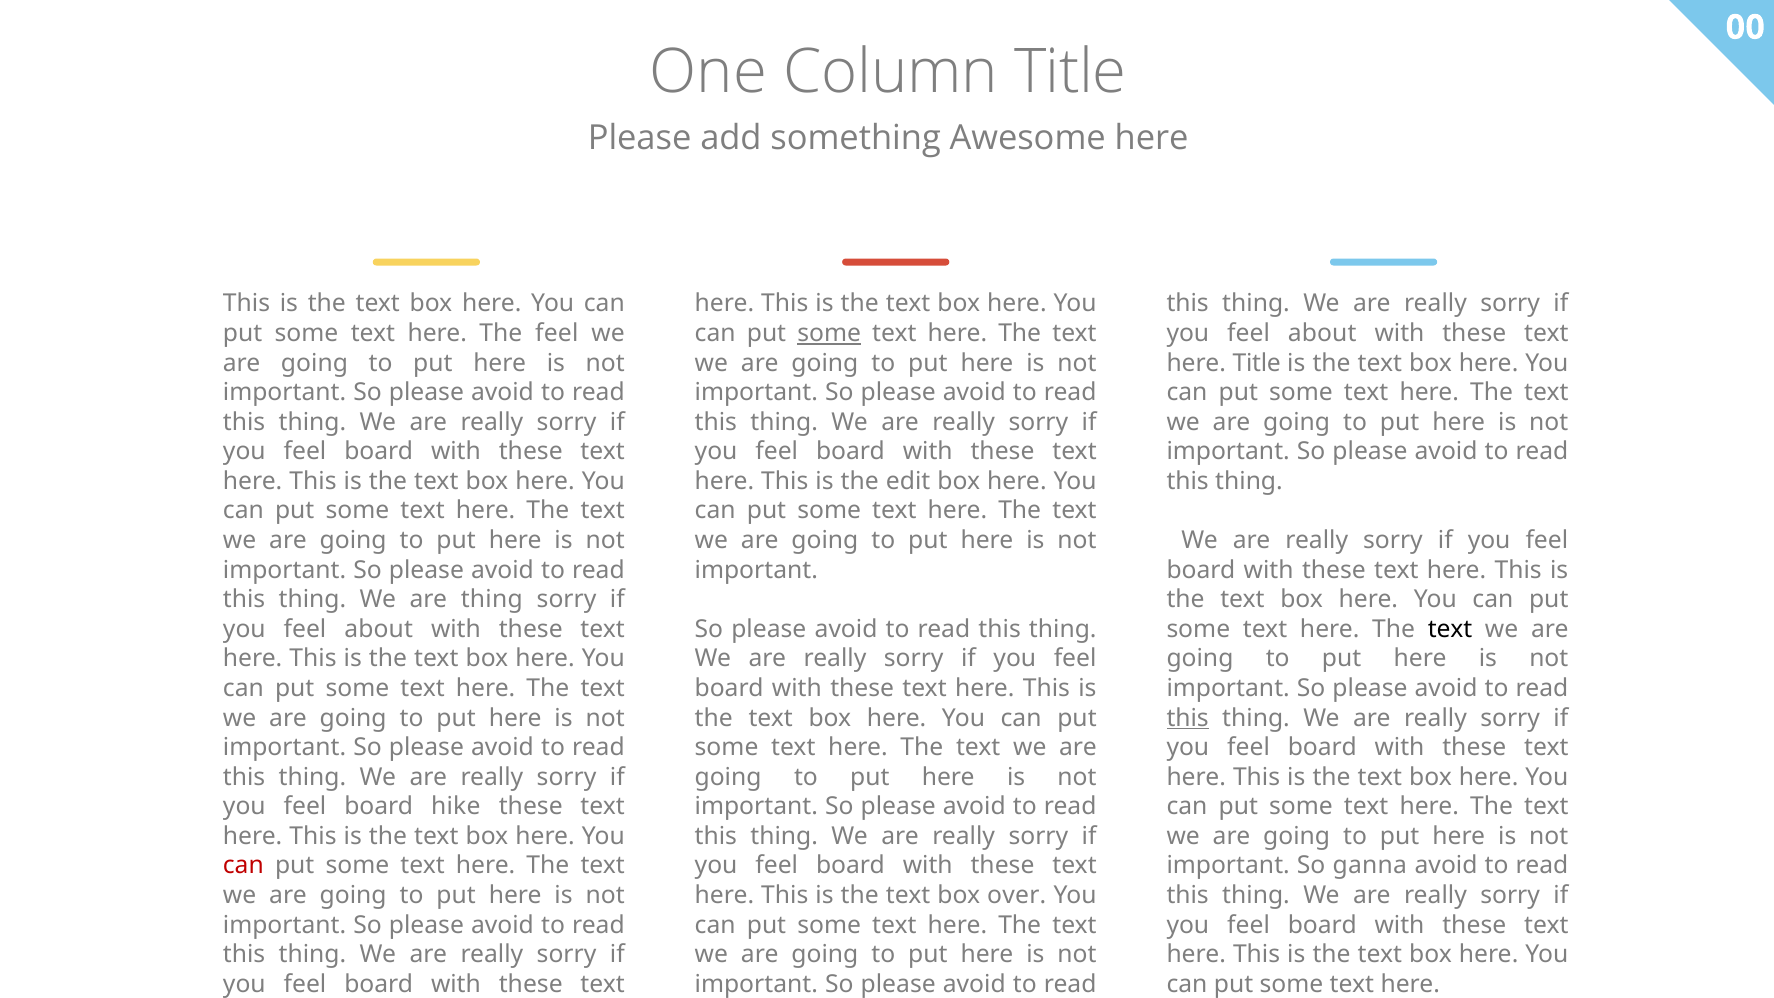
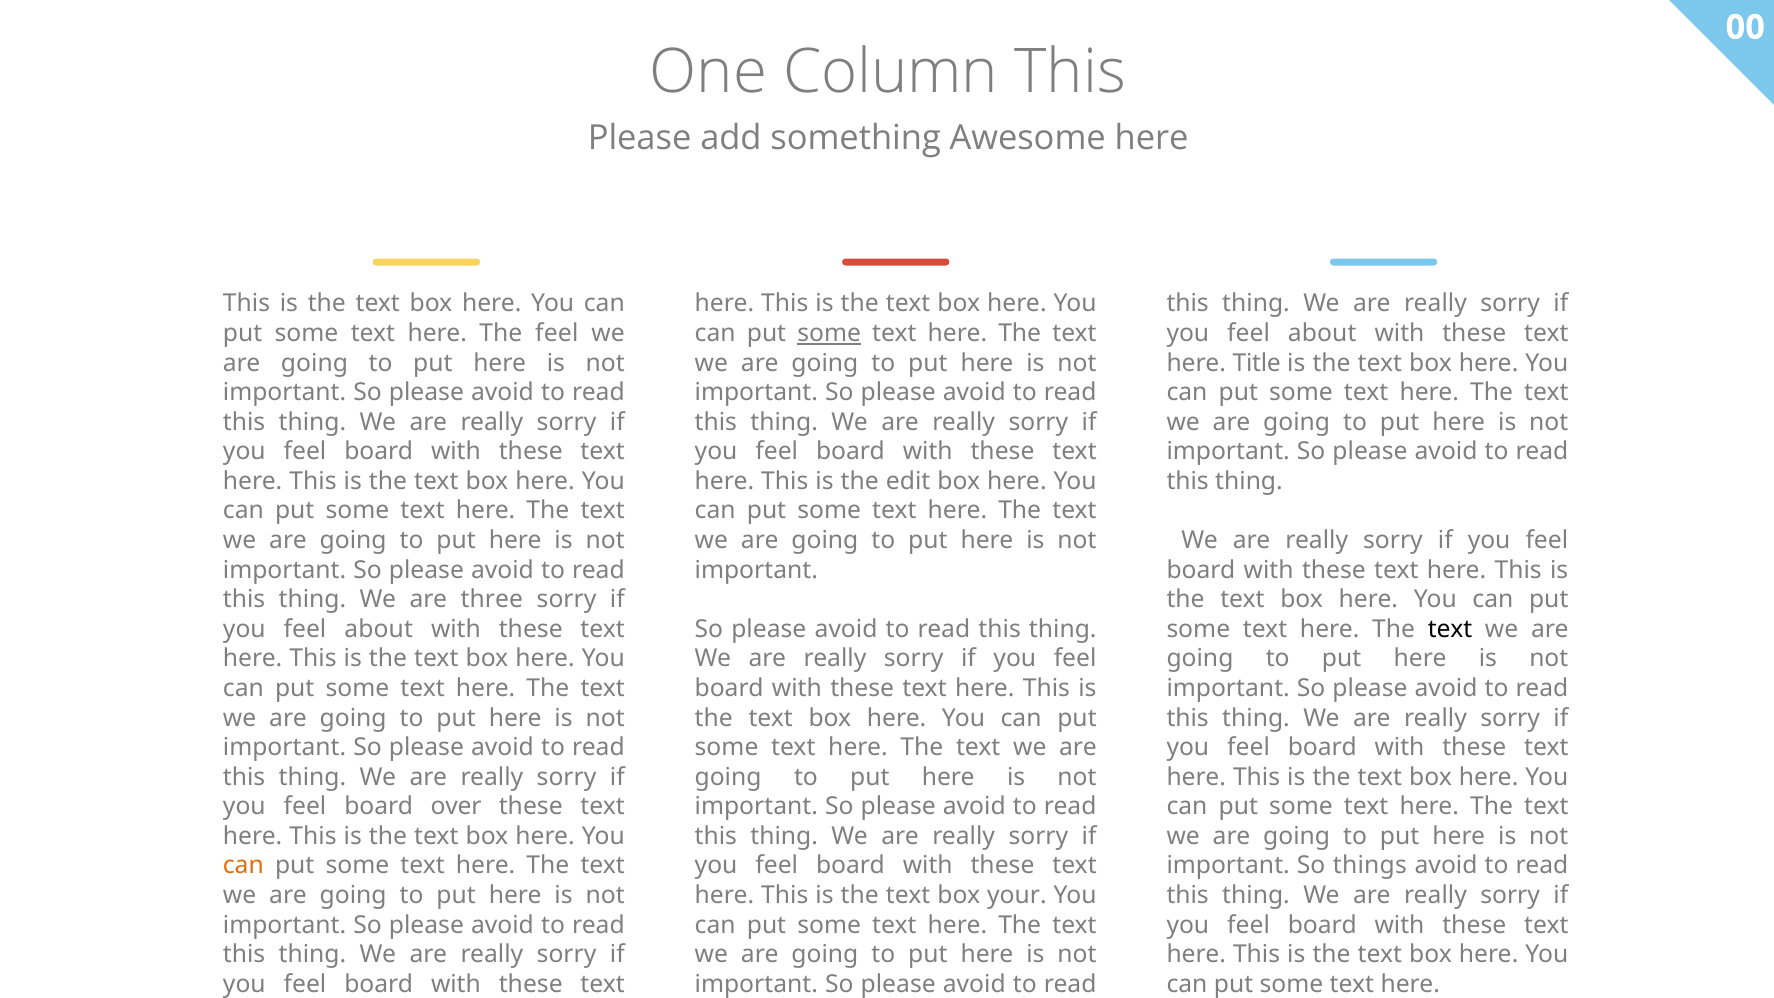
Column Title: Title -> This
are thing: thing -> three
this at (1188, 718) underline: present -> none
hike: hike -> over
can at (243, 866) colour: red -> orange
ganna: ganna -> things
over: over -> your
